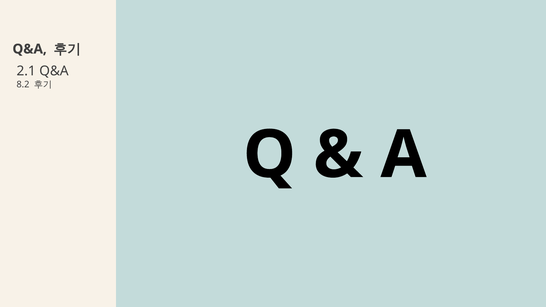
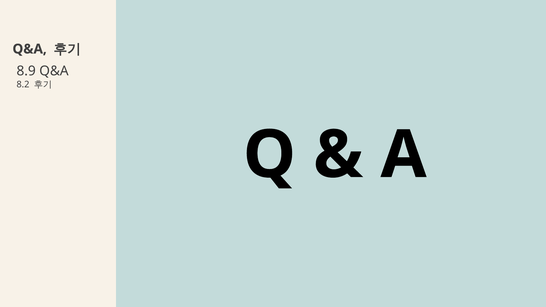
2.1: 2.1 -> 8.9
